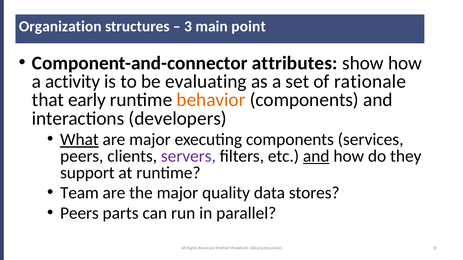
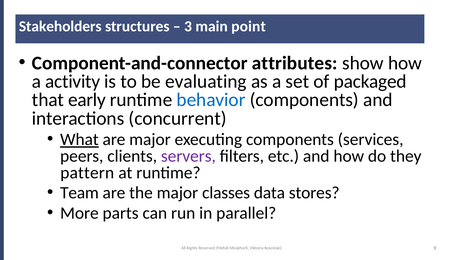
Organization: Organization -> Stakeholders
rationale: rationale -> packaged
behavior colour: orange -> blue
developers: developers -> concurrent
and at (316, 156) underline: present -> none
support: support -> pattern
quality: quality -> classes
Peers at (79, 213): Peers -> More
